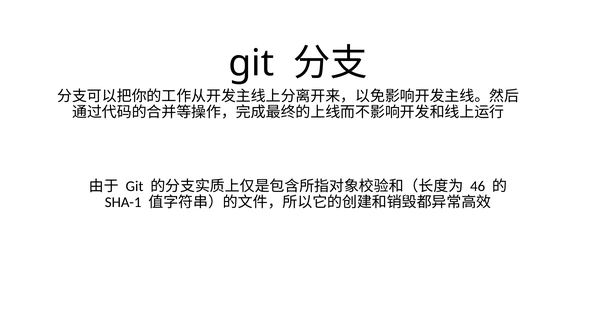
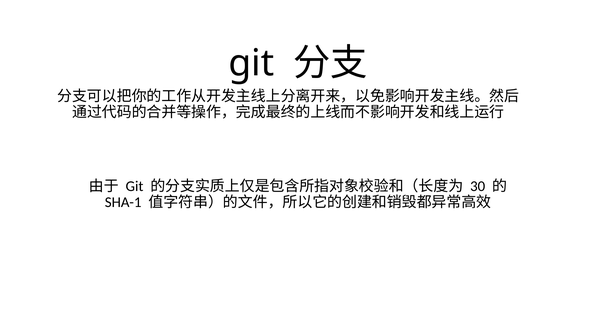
46: 46 -> 30
